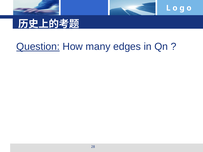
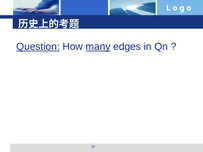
many underline: none -> present
